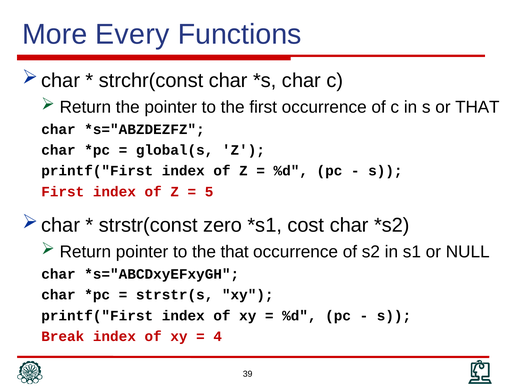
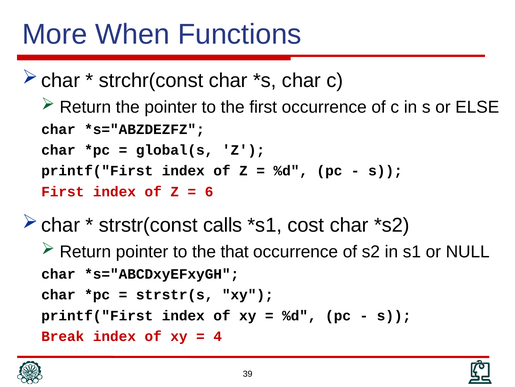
Every: Every -> When
or THAT: THAT -> ELSE
5: 5 -> 6
zero: zero -> calls
